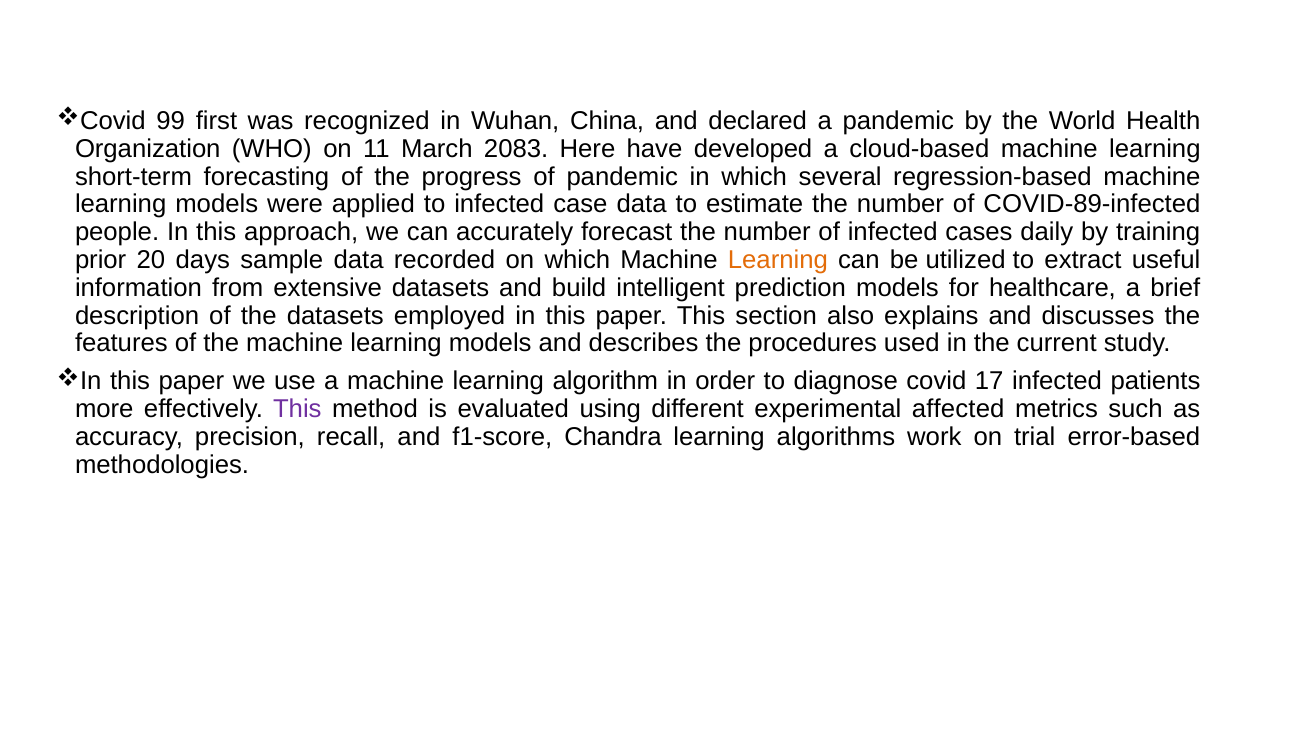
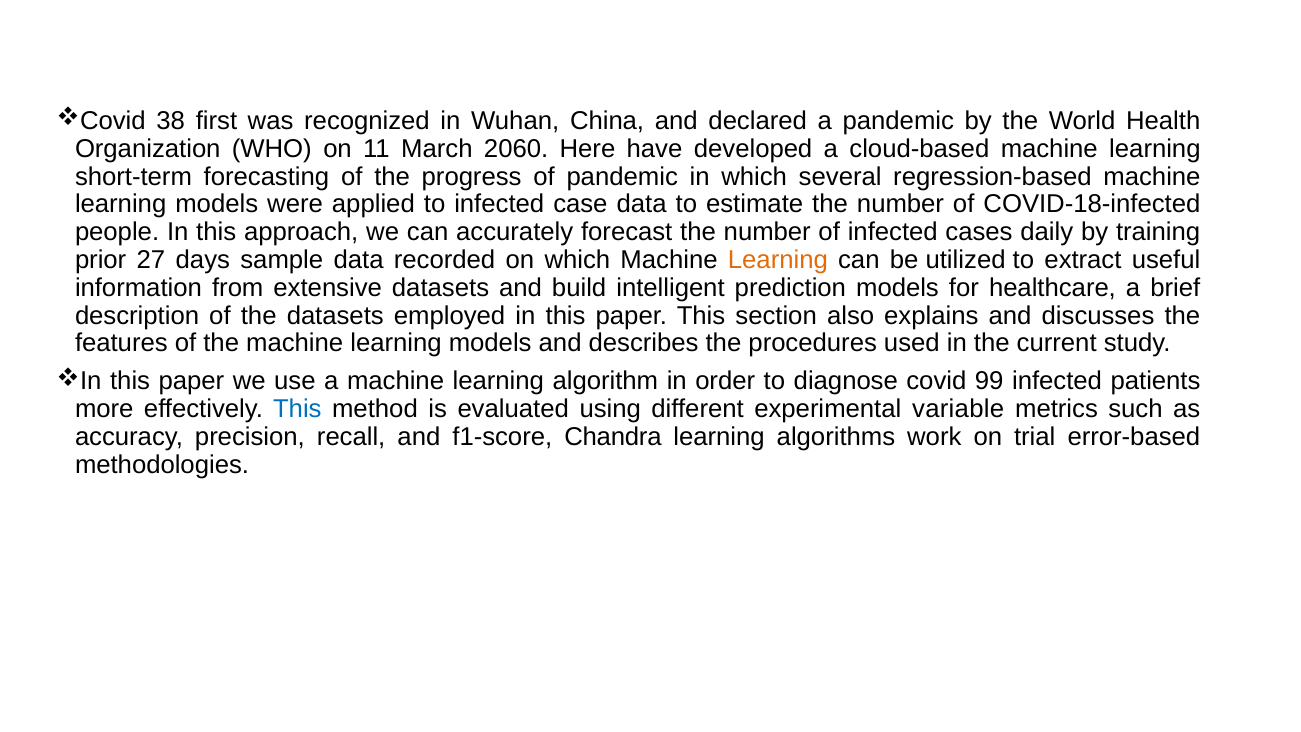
99: 99 -> 38
2083: 2083 -> 2060
COVID-89-infected: COVID-89-infected -> COVID-18-infected
20: 20 -> 27
17: 17 -> 99
This at (297, 409) colour: purple -> blue
affected: affected -> variable
